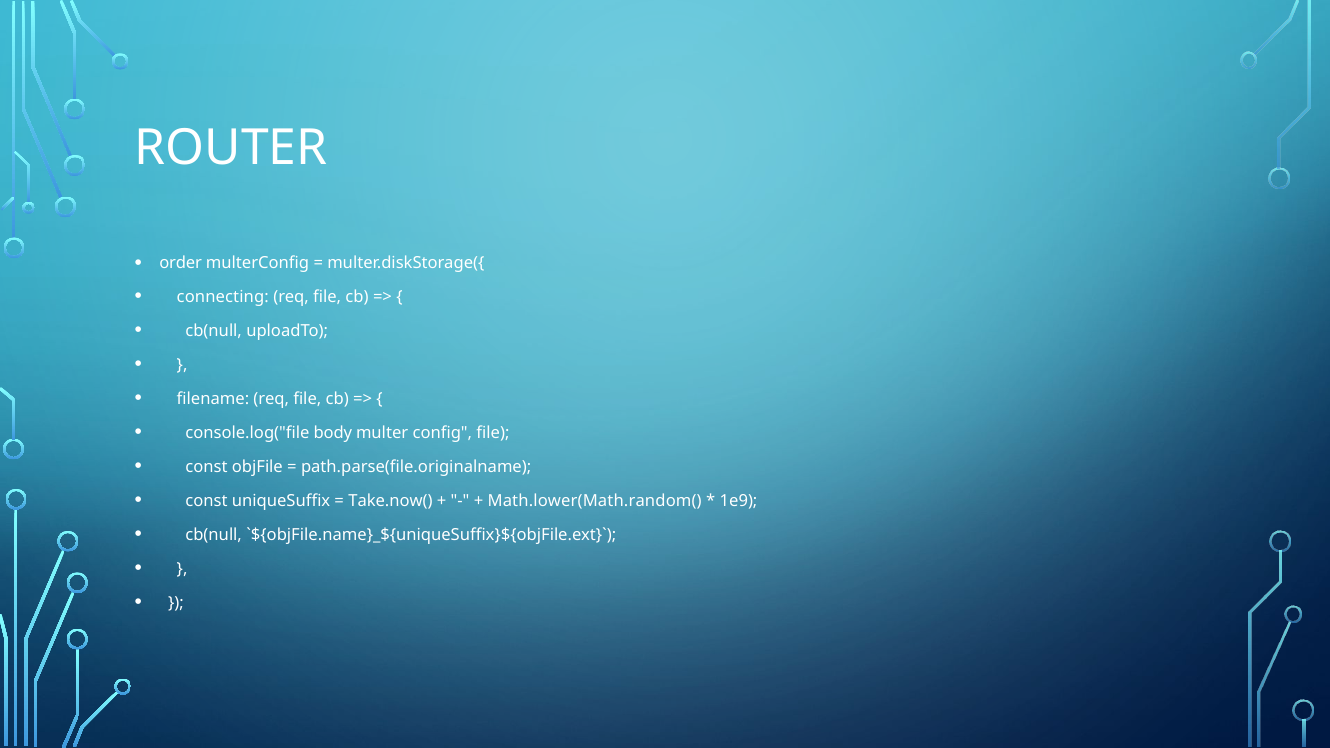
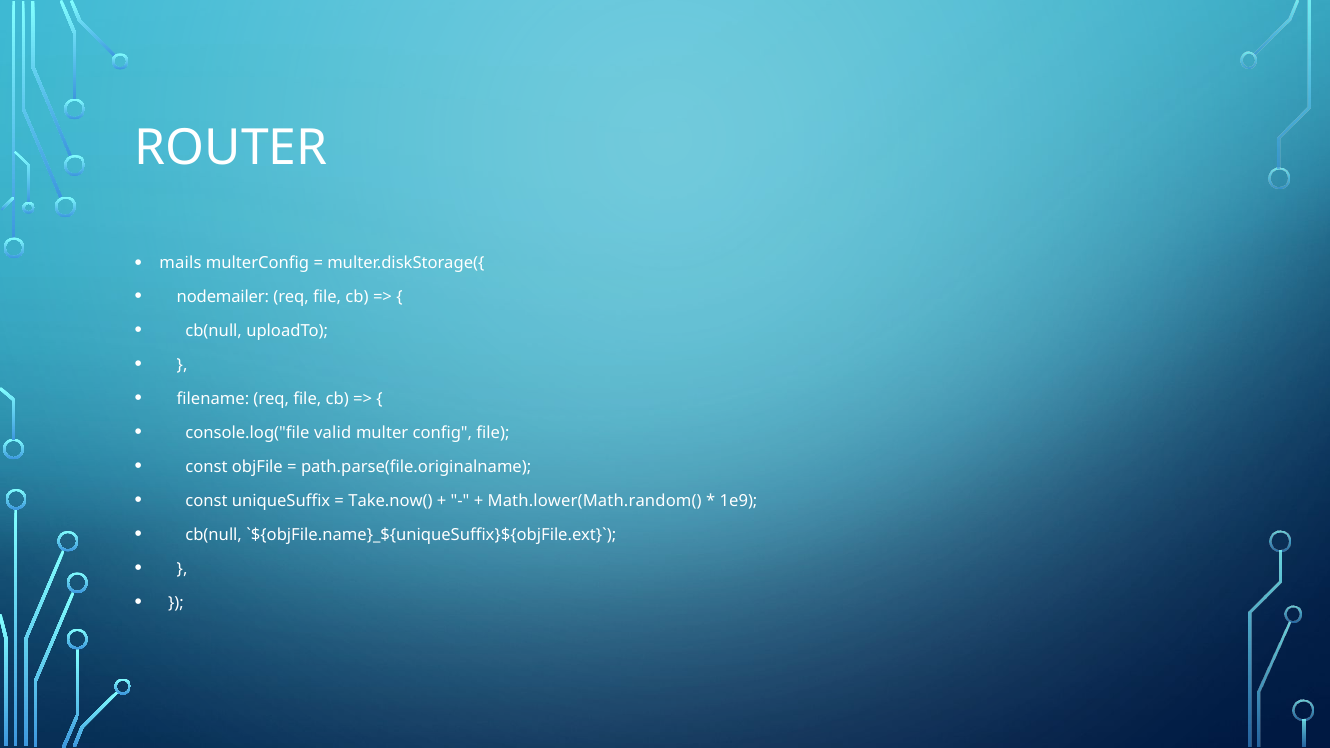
order: order -> mails
connecting: connecting -> nodemailer
body: body -> valid
